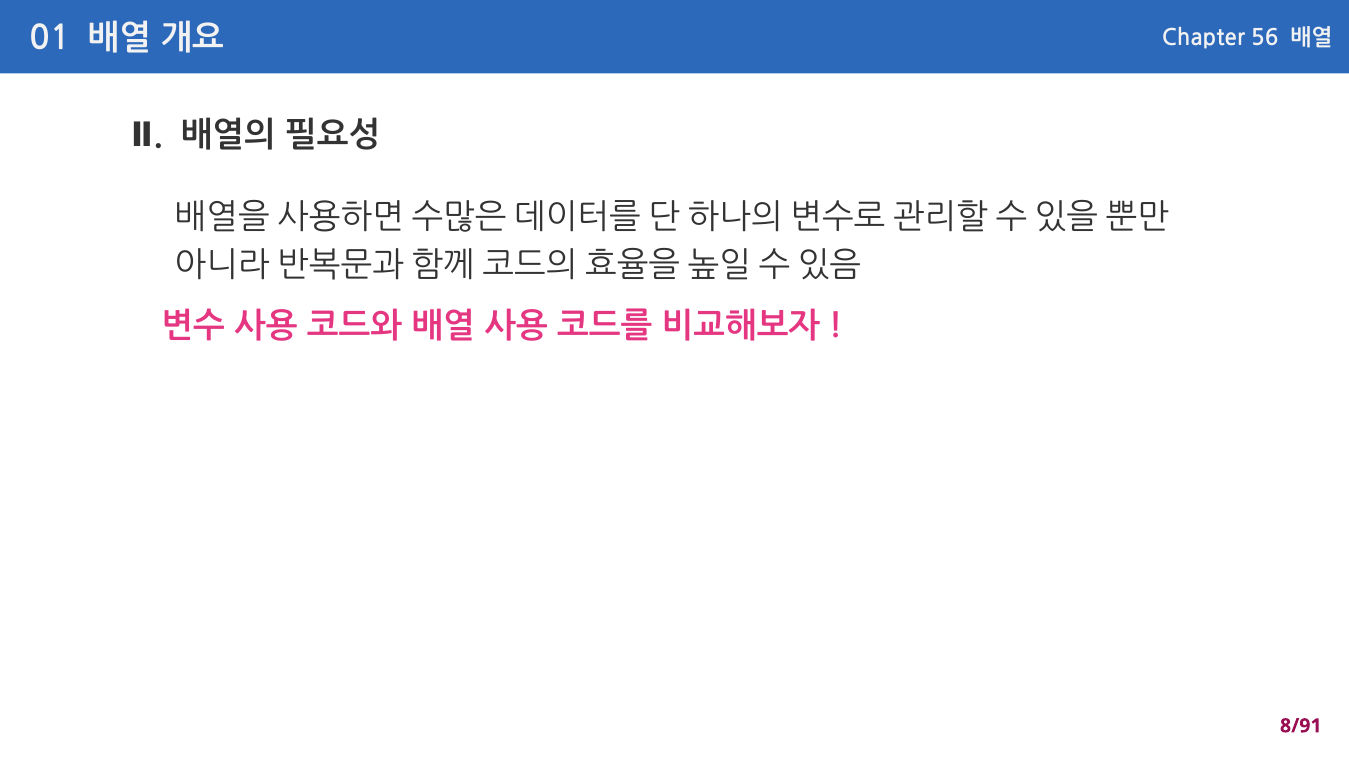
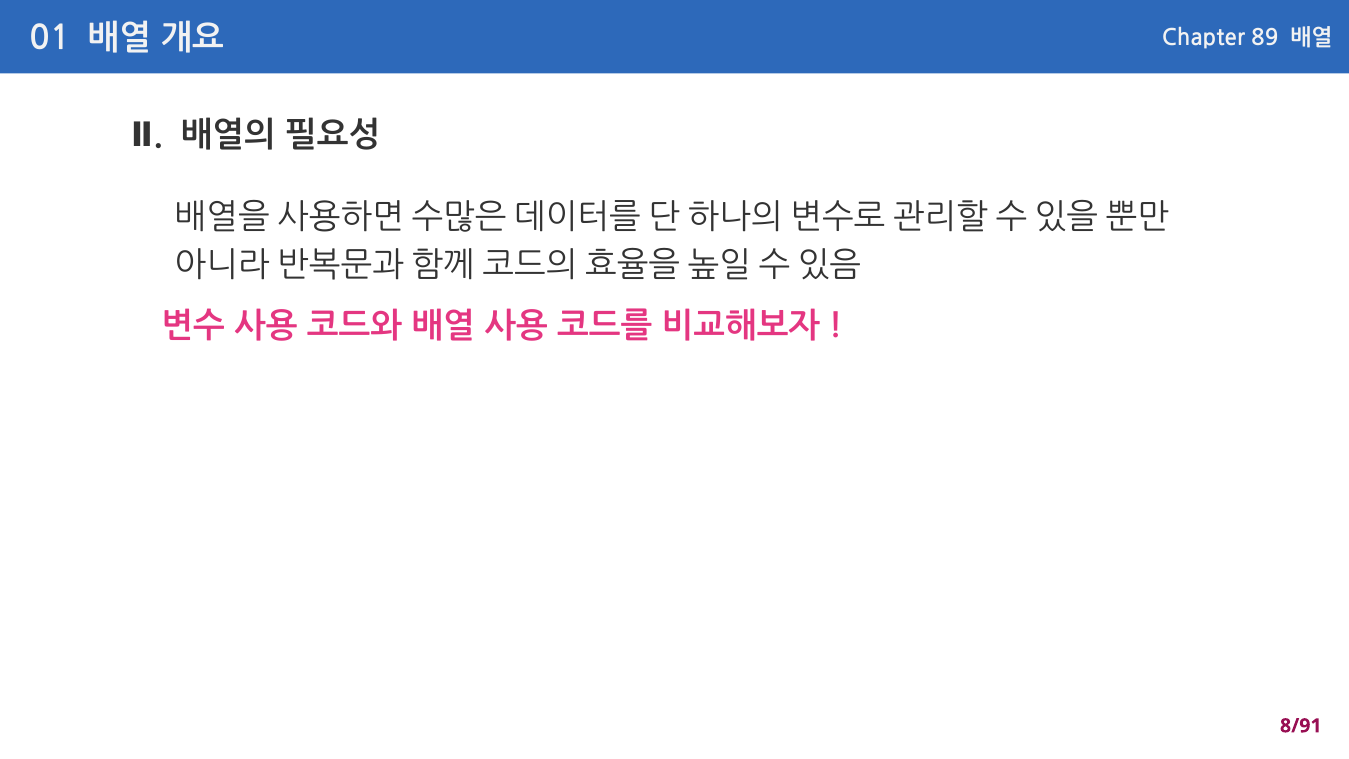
56: 56 -> 89
